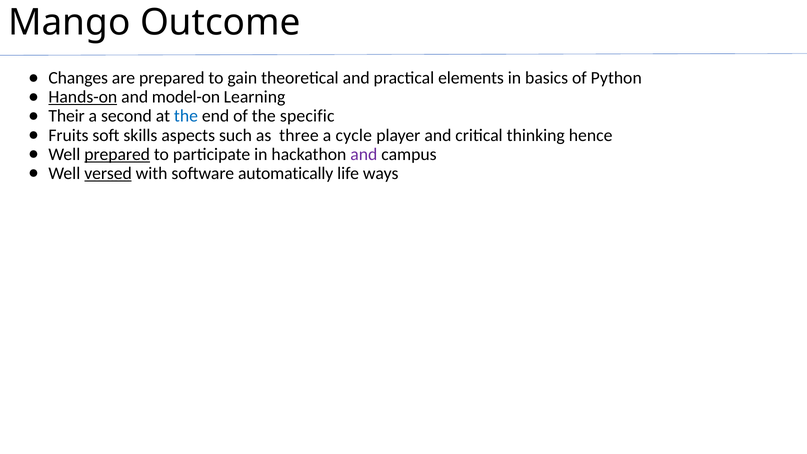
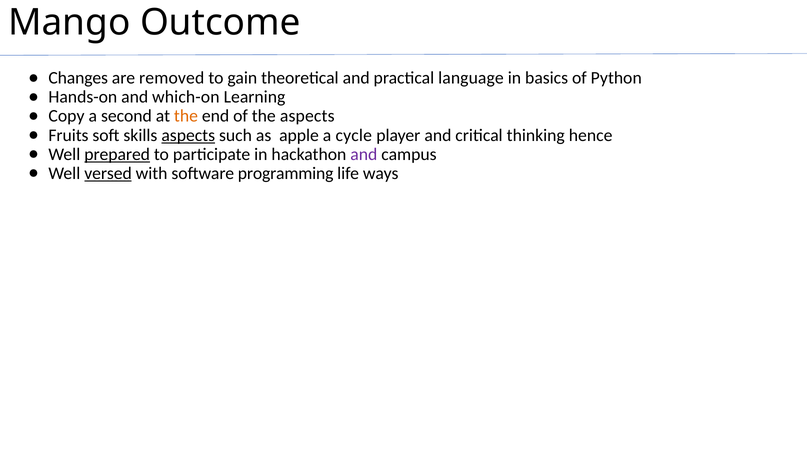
are prepared: prepared -> removed
elements: elements -> language
Hands-on underline: present -> none
model-on: model-on -> which-on
Their: Their -> Copy
the at (186, 116) colour: blue -> orange
the specific: specific -> aspects
aspects at (188, 135) underline: none -> present
three: three -> apple
automatically: automatically -> programming
